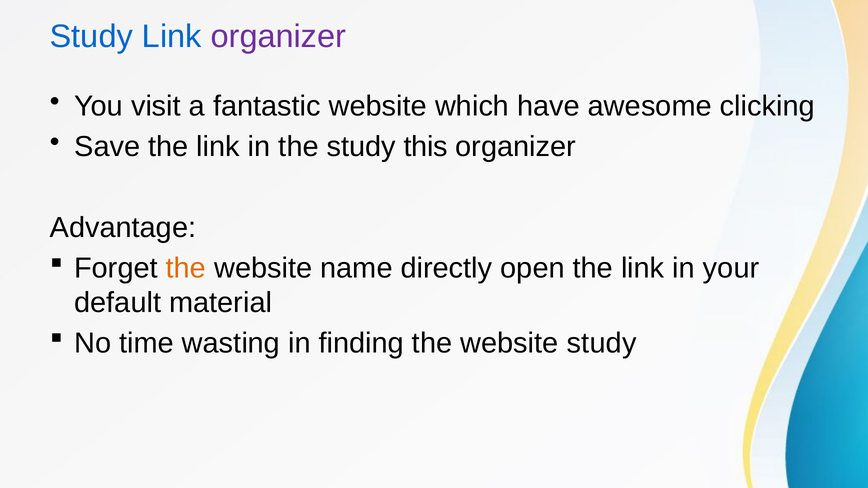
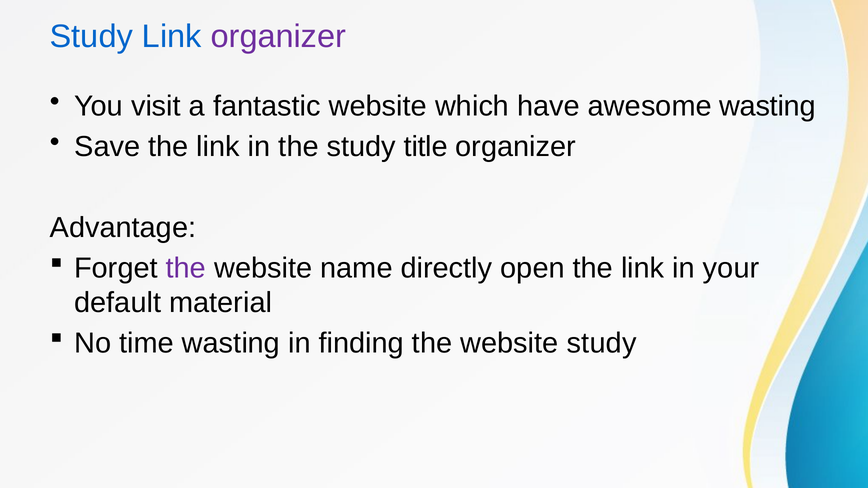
awesome clicking: clicking -> wasting
this: this -> title
the at (186, 268) colour: orange -> purple
